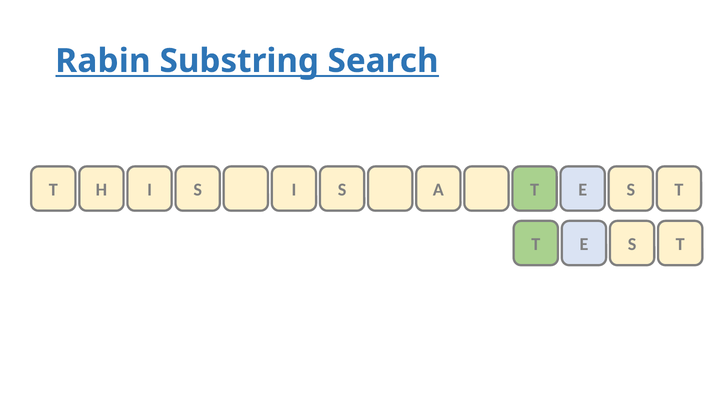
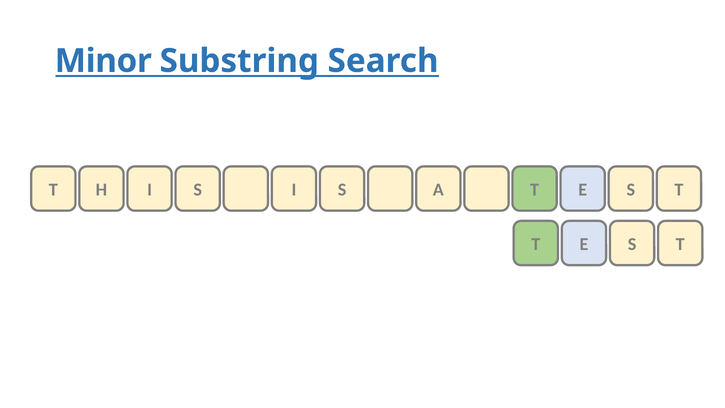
Rabin: Rabin -> Minor
